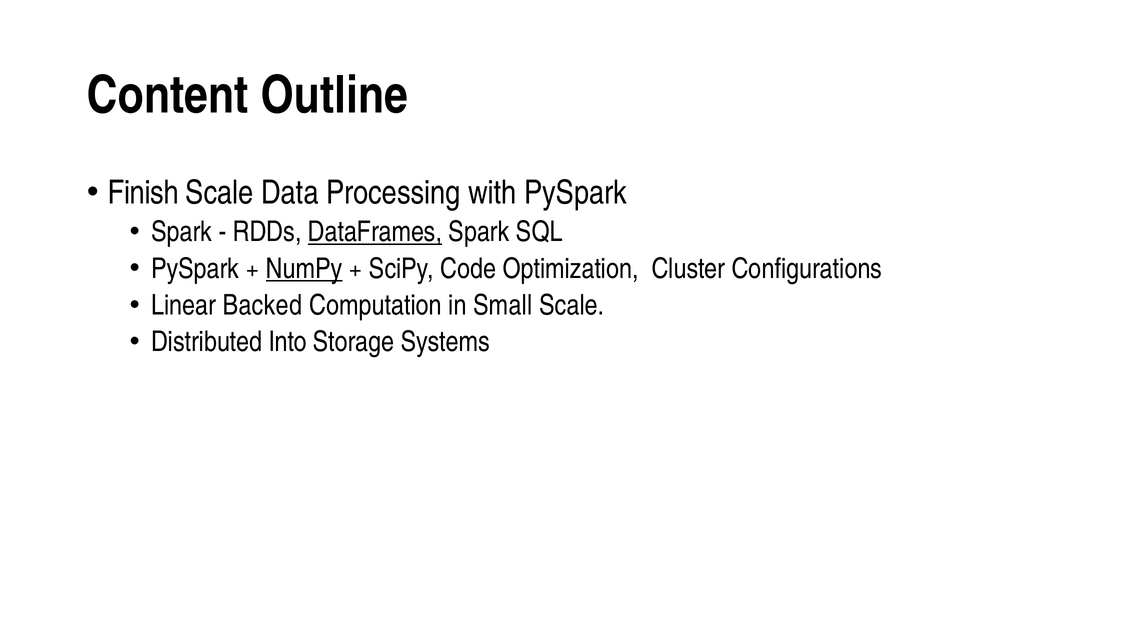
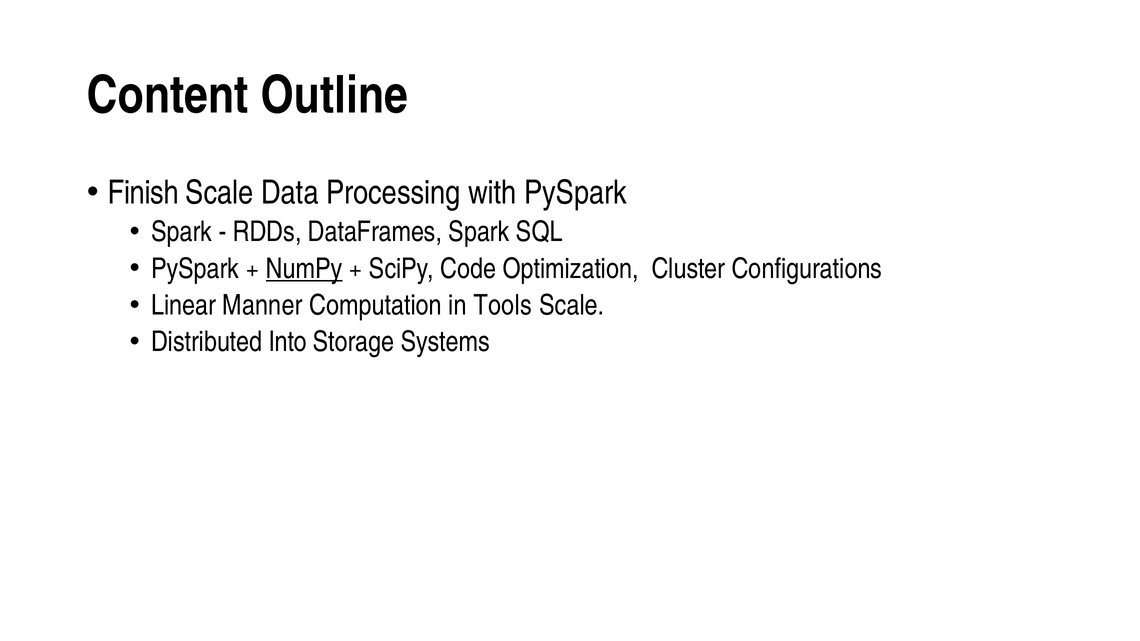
DataFrames underline: present -> none
Backed: Backed -> Manner
Small: Small -> Tools
